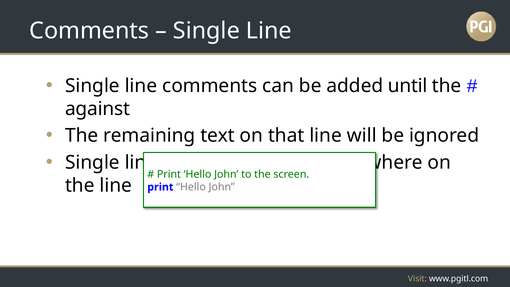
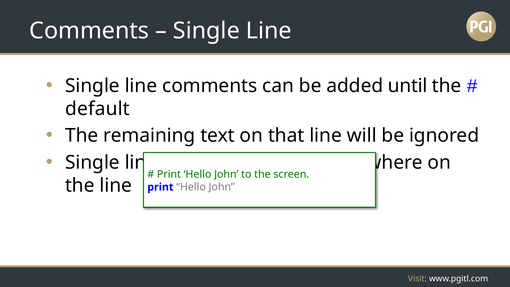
against: against -> default
